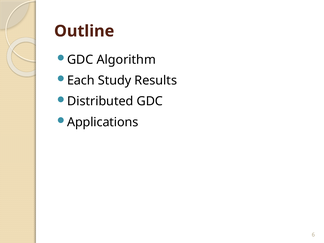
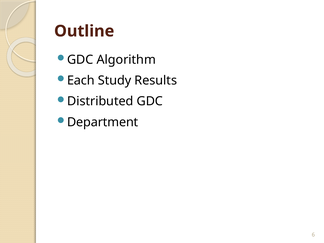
Applications: Applications -> Department
